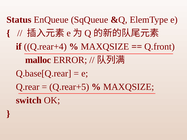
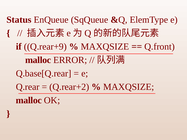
Q.rear+4: Q.rear+4 -> Q.rear+9
Q.rear+5: Q.rear+5 -> Q.rear+2
switch at (29, 100): switch -> malloc
